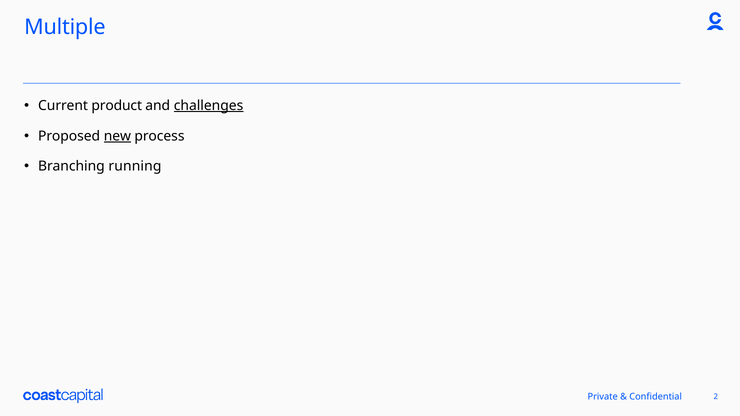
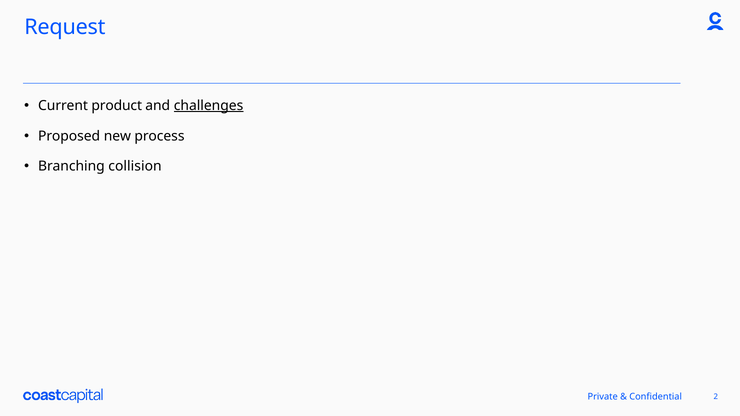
Multiple: Multiple -> Request
new underline: present -> none
running: running -> collision
